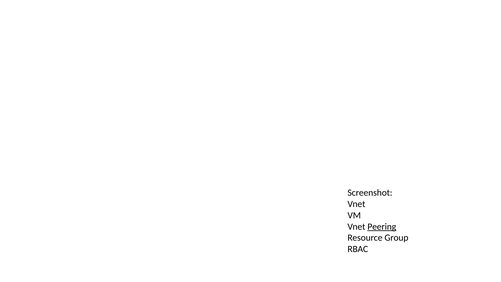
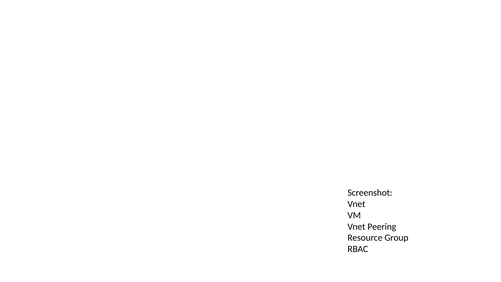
Peering underline: present -> none
